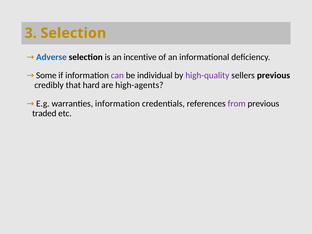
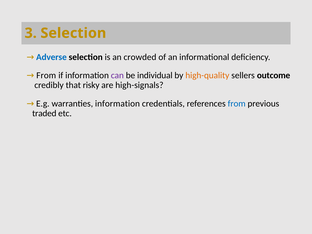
incentive: incentive -> crowded
Some at (46, 75): Some -> From
high-quality colour: purple -> orange
sellers previous: previous -> outcome
hard: hard -> risky
high-agents: high-agents -> high-signals
from at (237, 104) colour: purple -> blue
